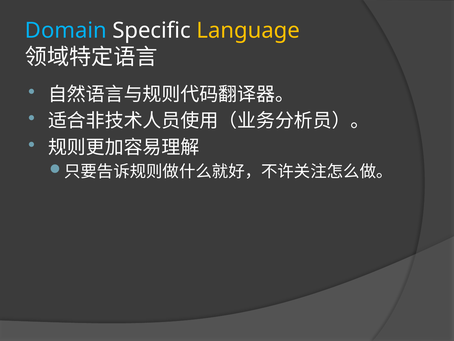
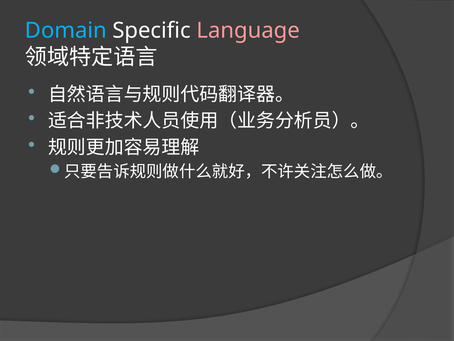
Language colour: yellow -> pink
